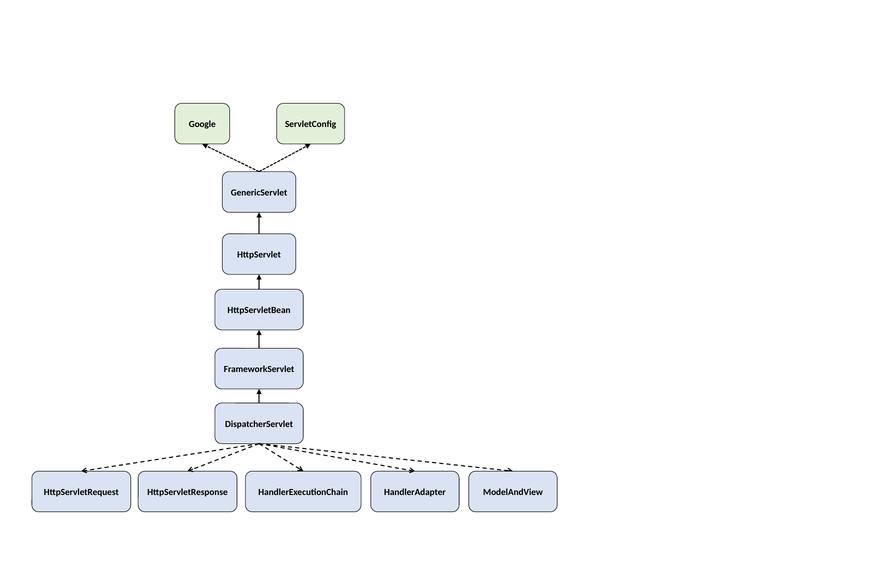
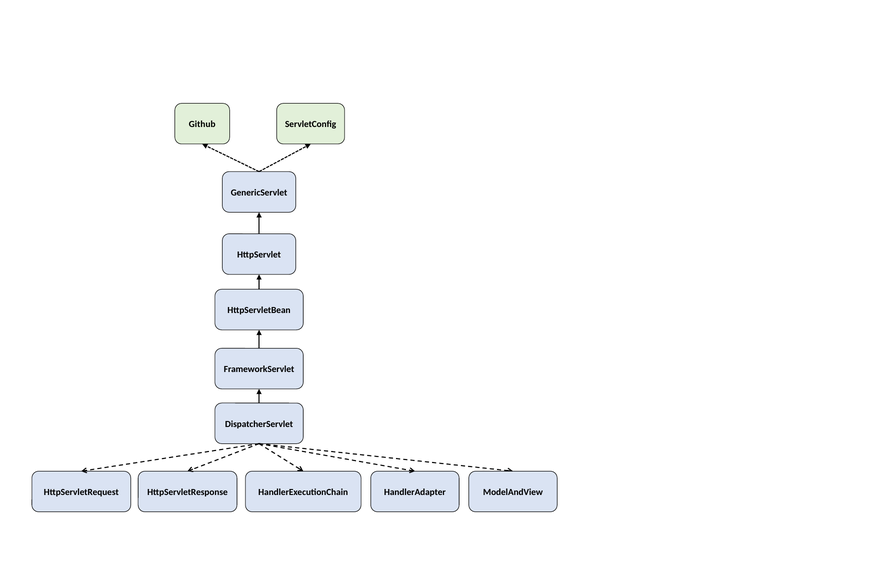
Google: Google -> Github
